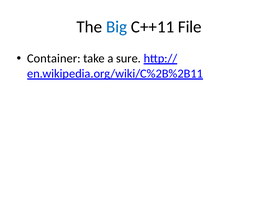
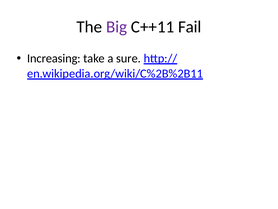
Big colour: blue -> purple
File: File -> Fail
Container: Container -> Increasing
